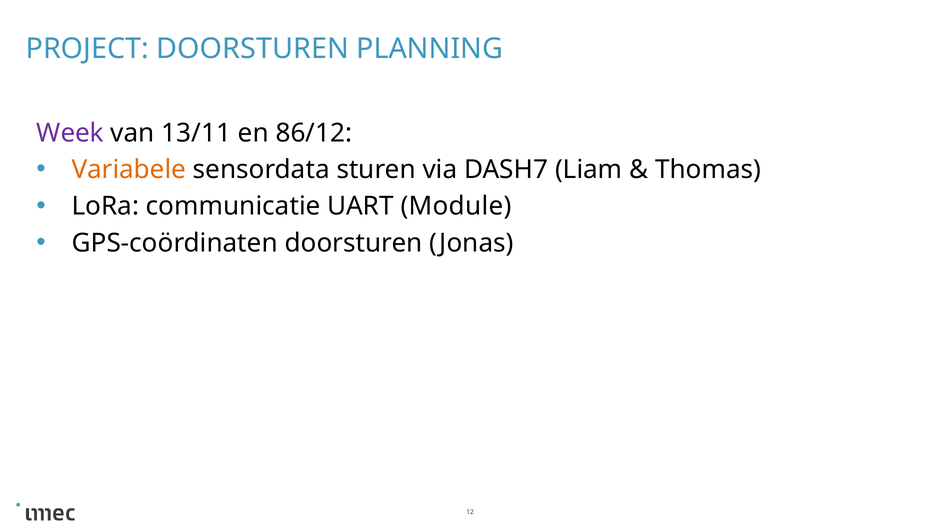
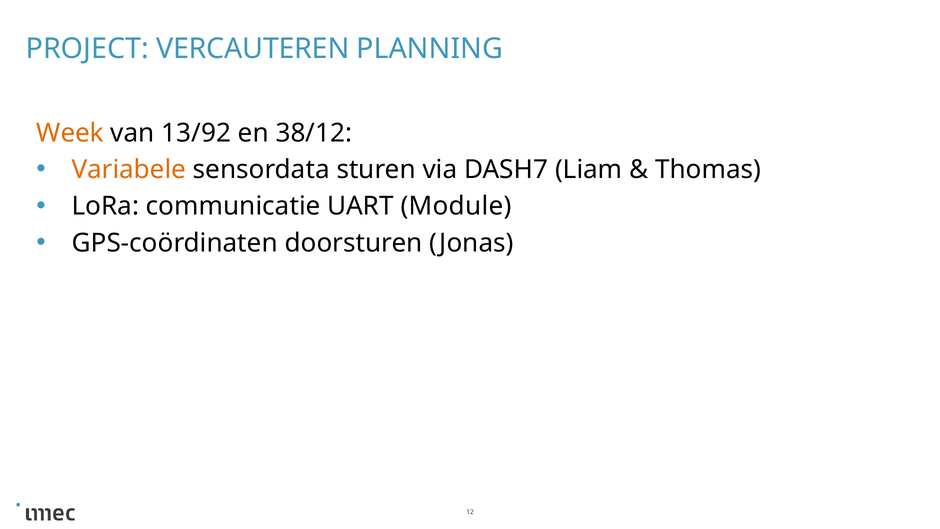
PROJECT DOORSTUREN: DOORSTUREN -> VERCAUTEREN
Week colour: purple -> orange
13/11: 13/11 -> 13/92
86/12: 86/12 -> 38/12
